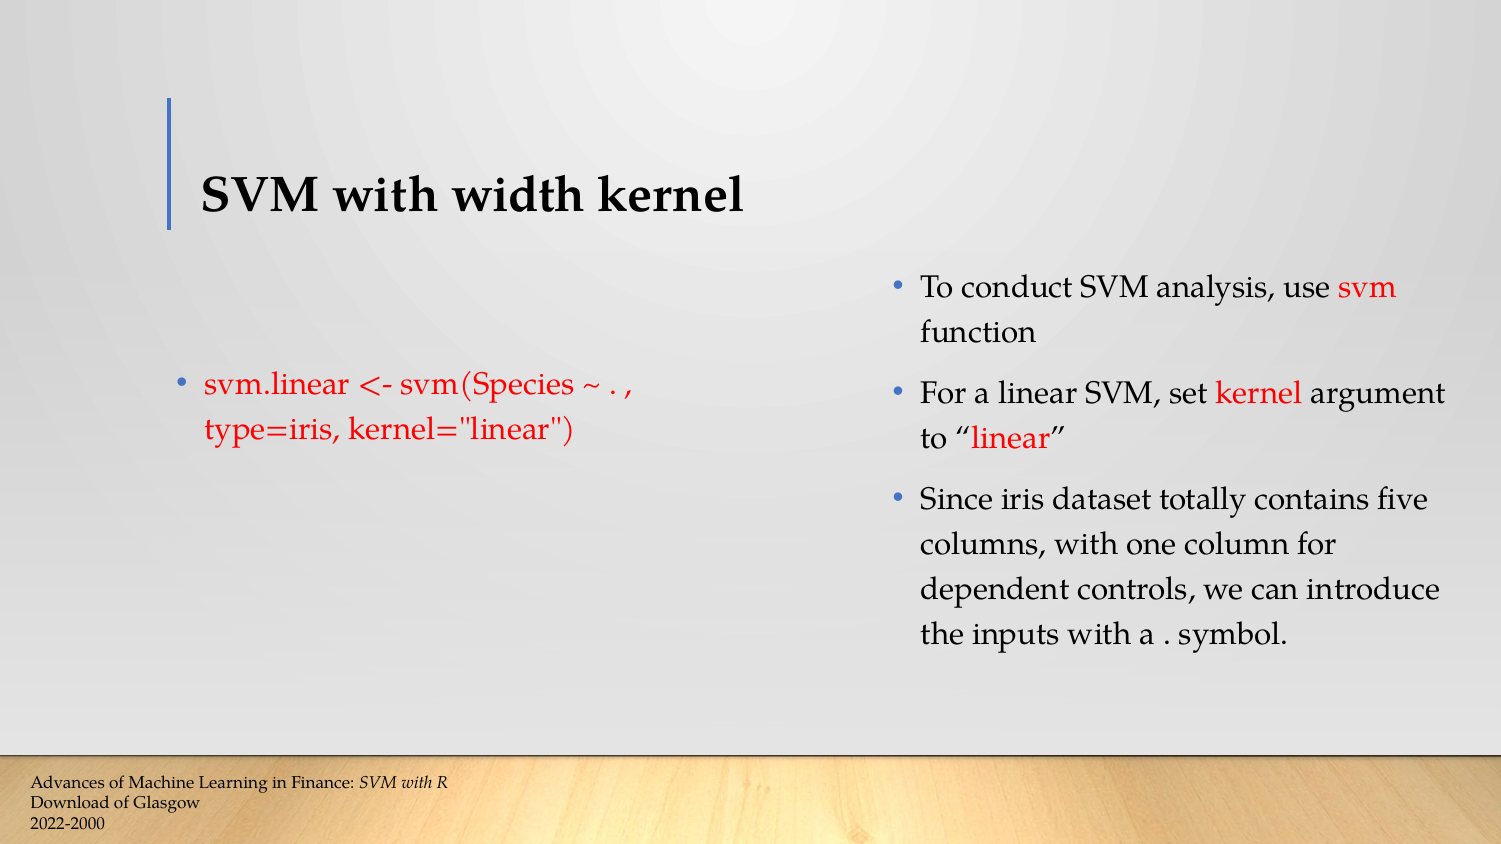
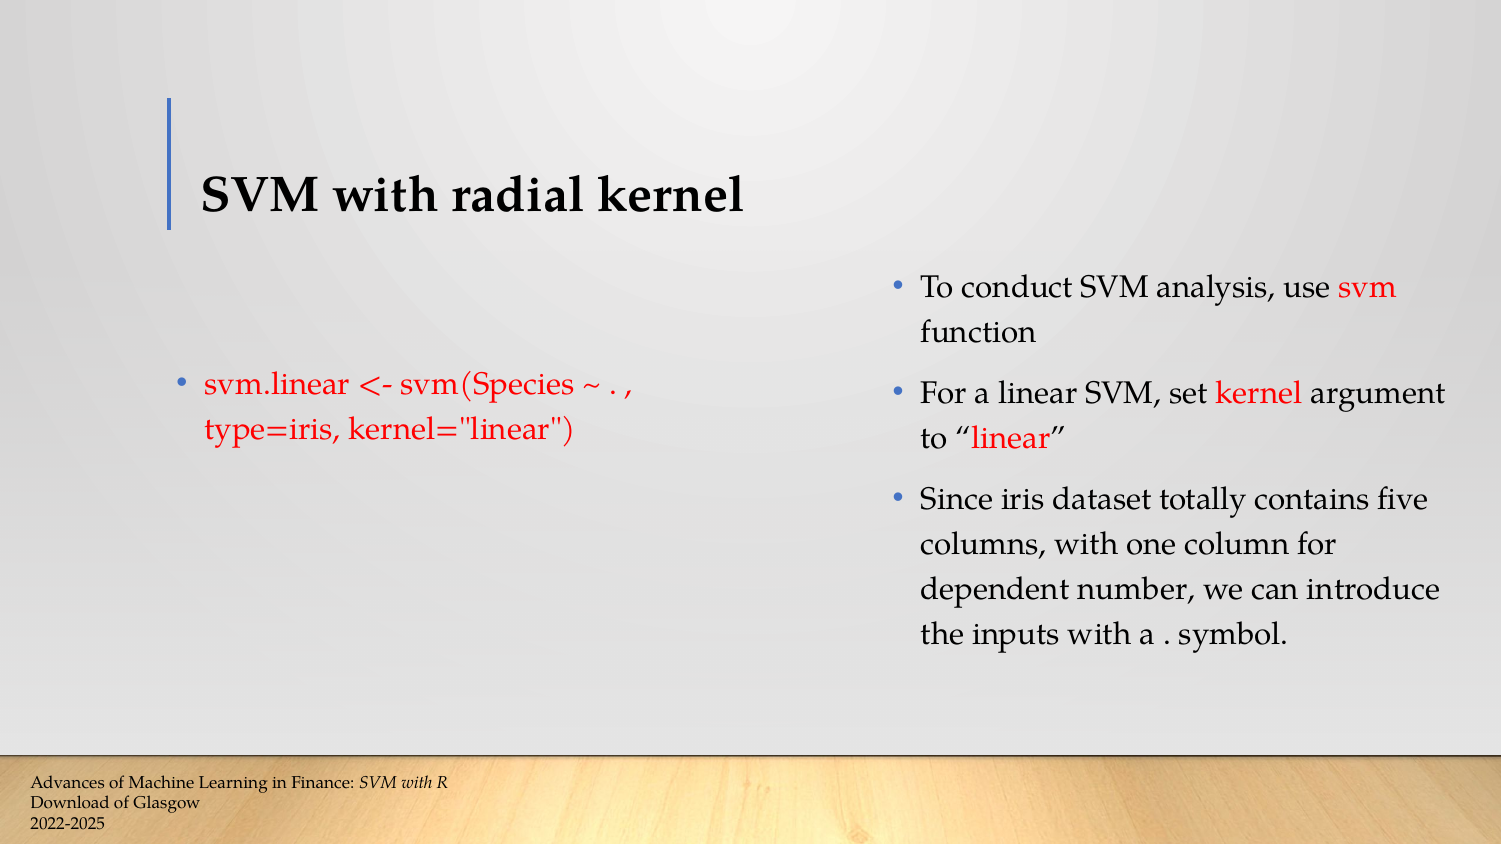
width: width -> radial
controls: controls -> number
2022-2000: 2022-2000 -> 2022-2025
